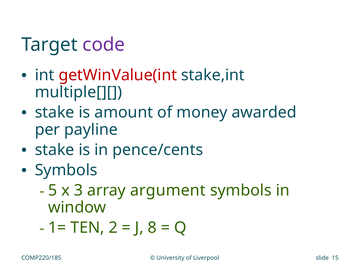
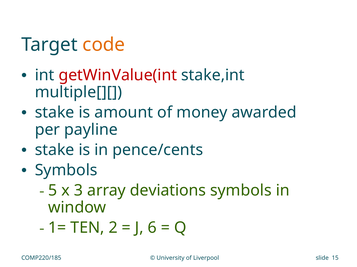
code colour: purple -> orange
argument: argument -> deviations
8: 8 -> 6
